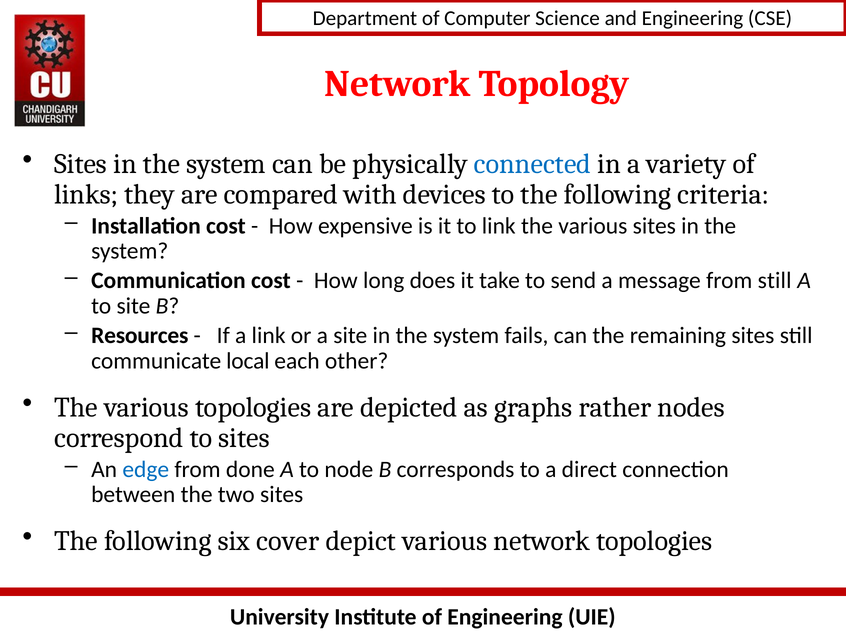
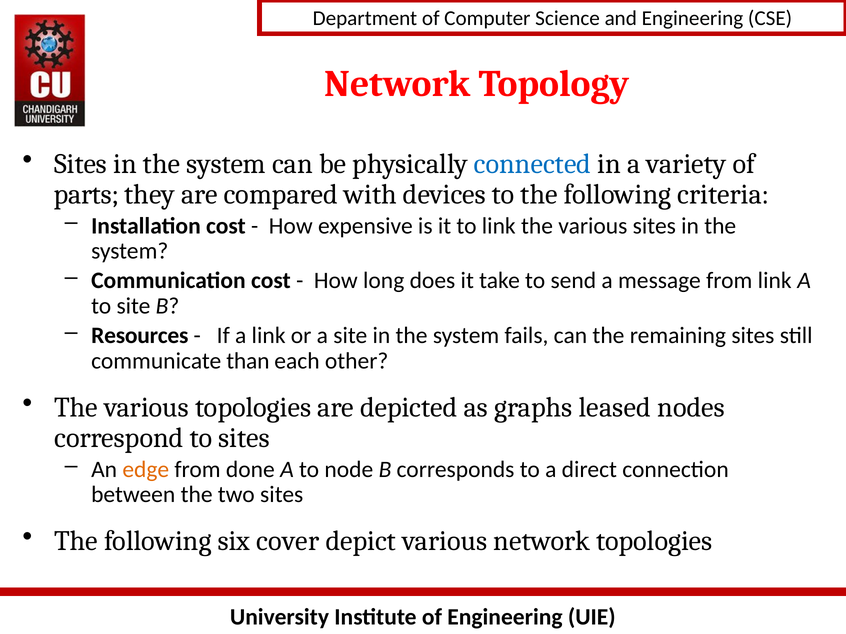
links: links -> parts
from still: still -> link
local: local -> than
rather: rather -> leased
edge colour: blue -> orange
